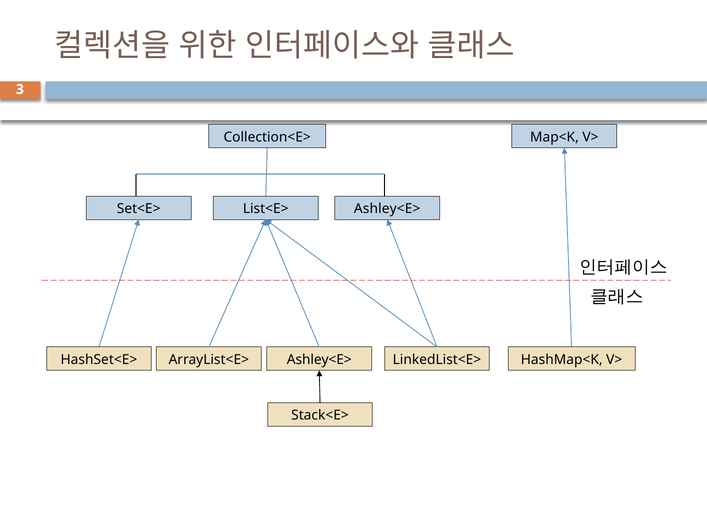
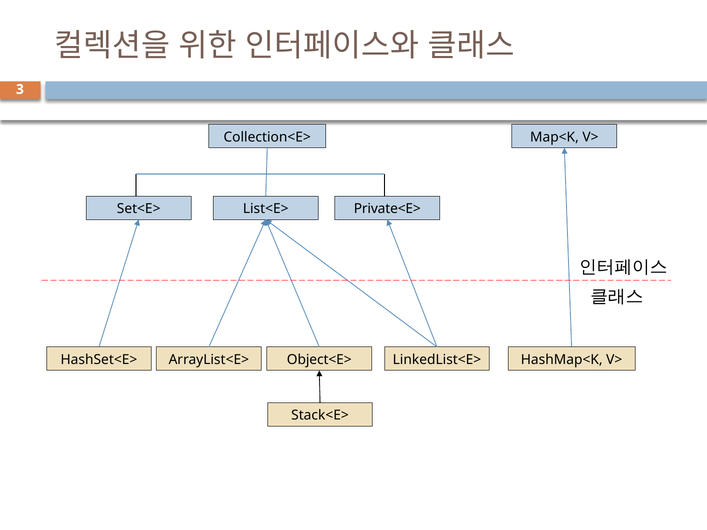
List<E> Ashley<E>: Ashley<E> -> Private<E>
Ashley<E> at (319, 360): Ashley<E> -> Object<E>
